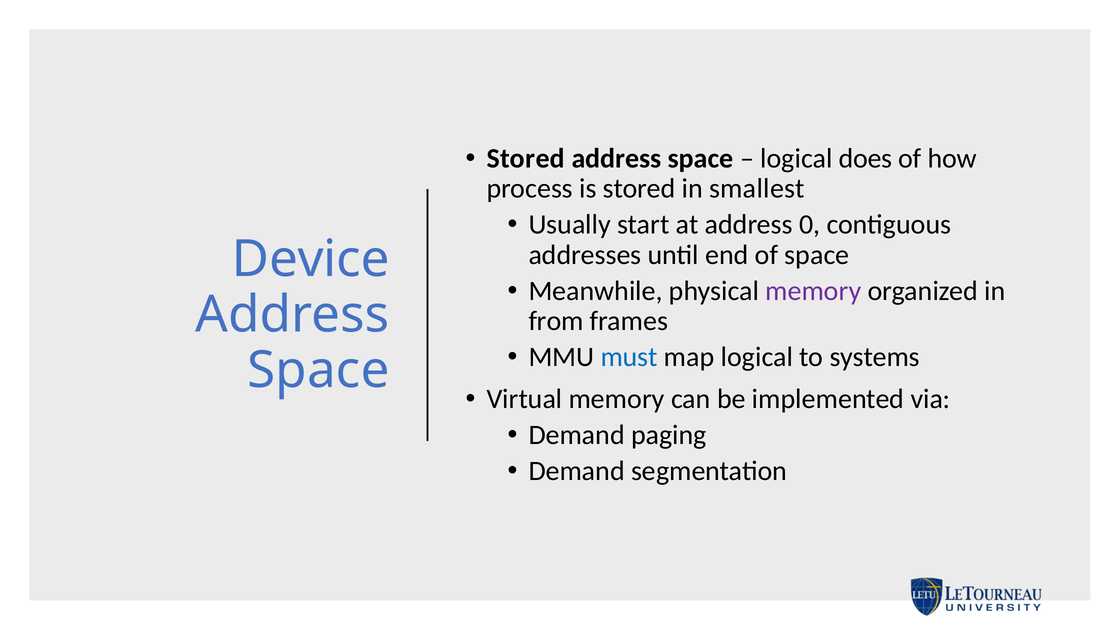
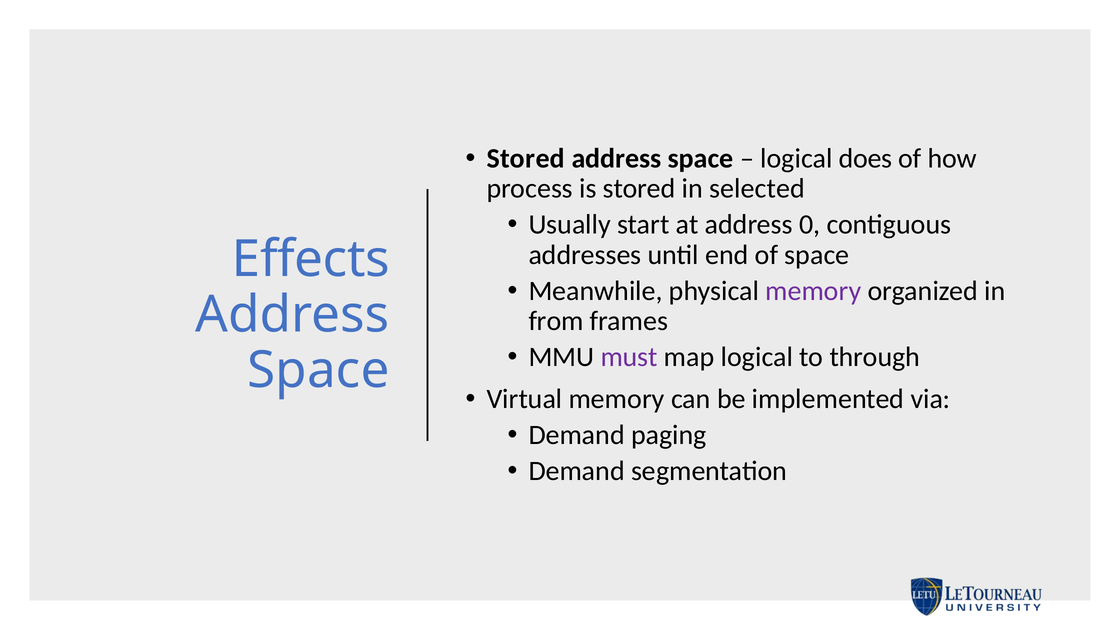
smallest: smallest -> selected
Device: Device -> Effects
must colour: blue -> purple
systems: systems -> through
